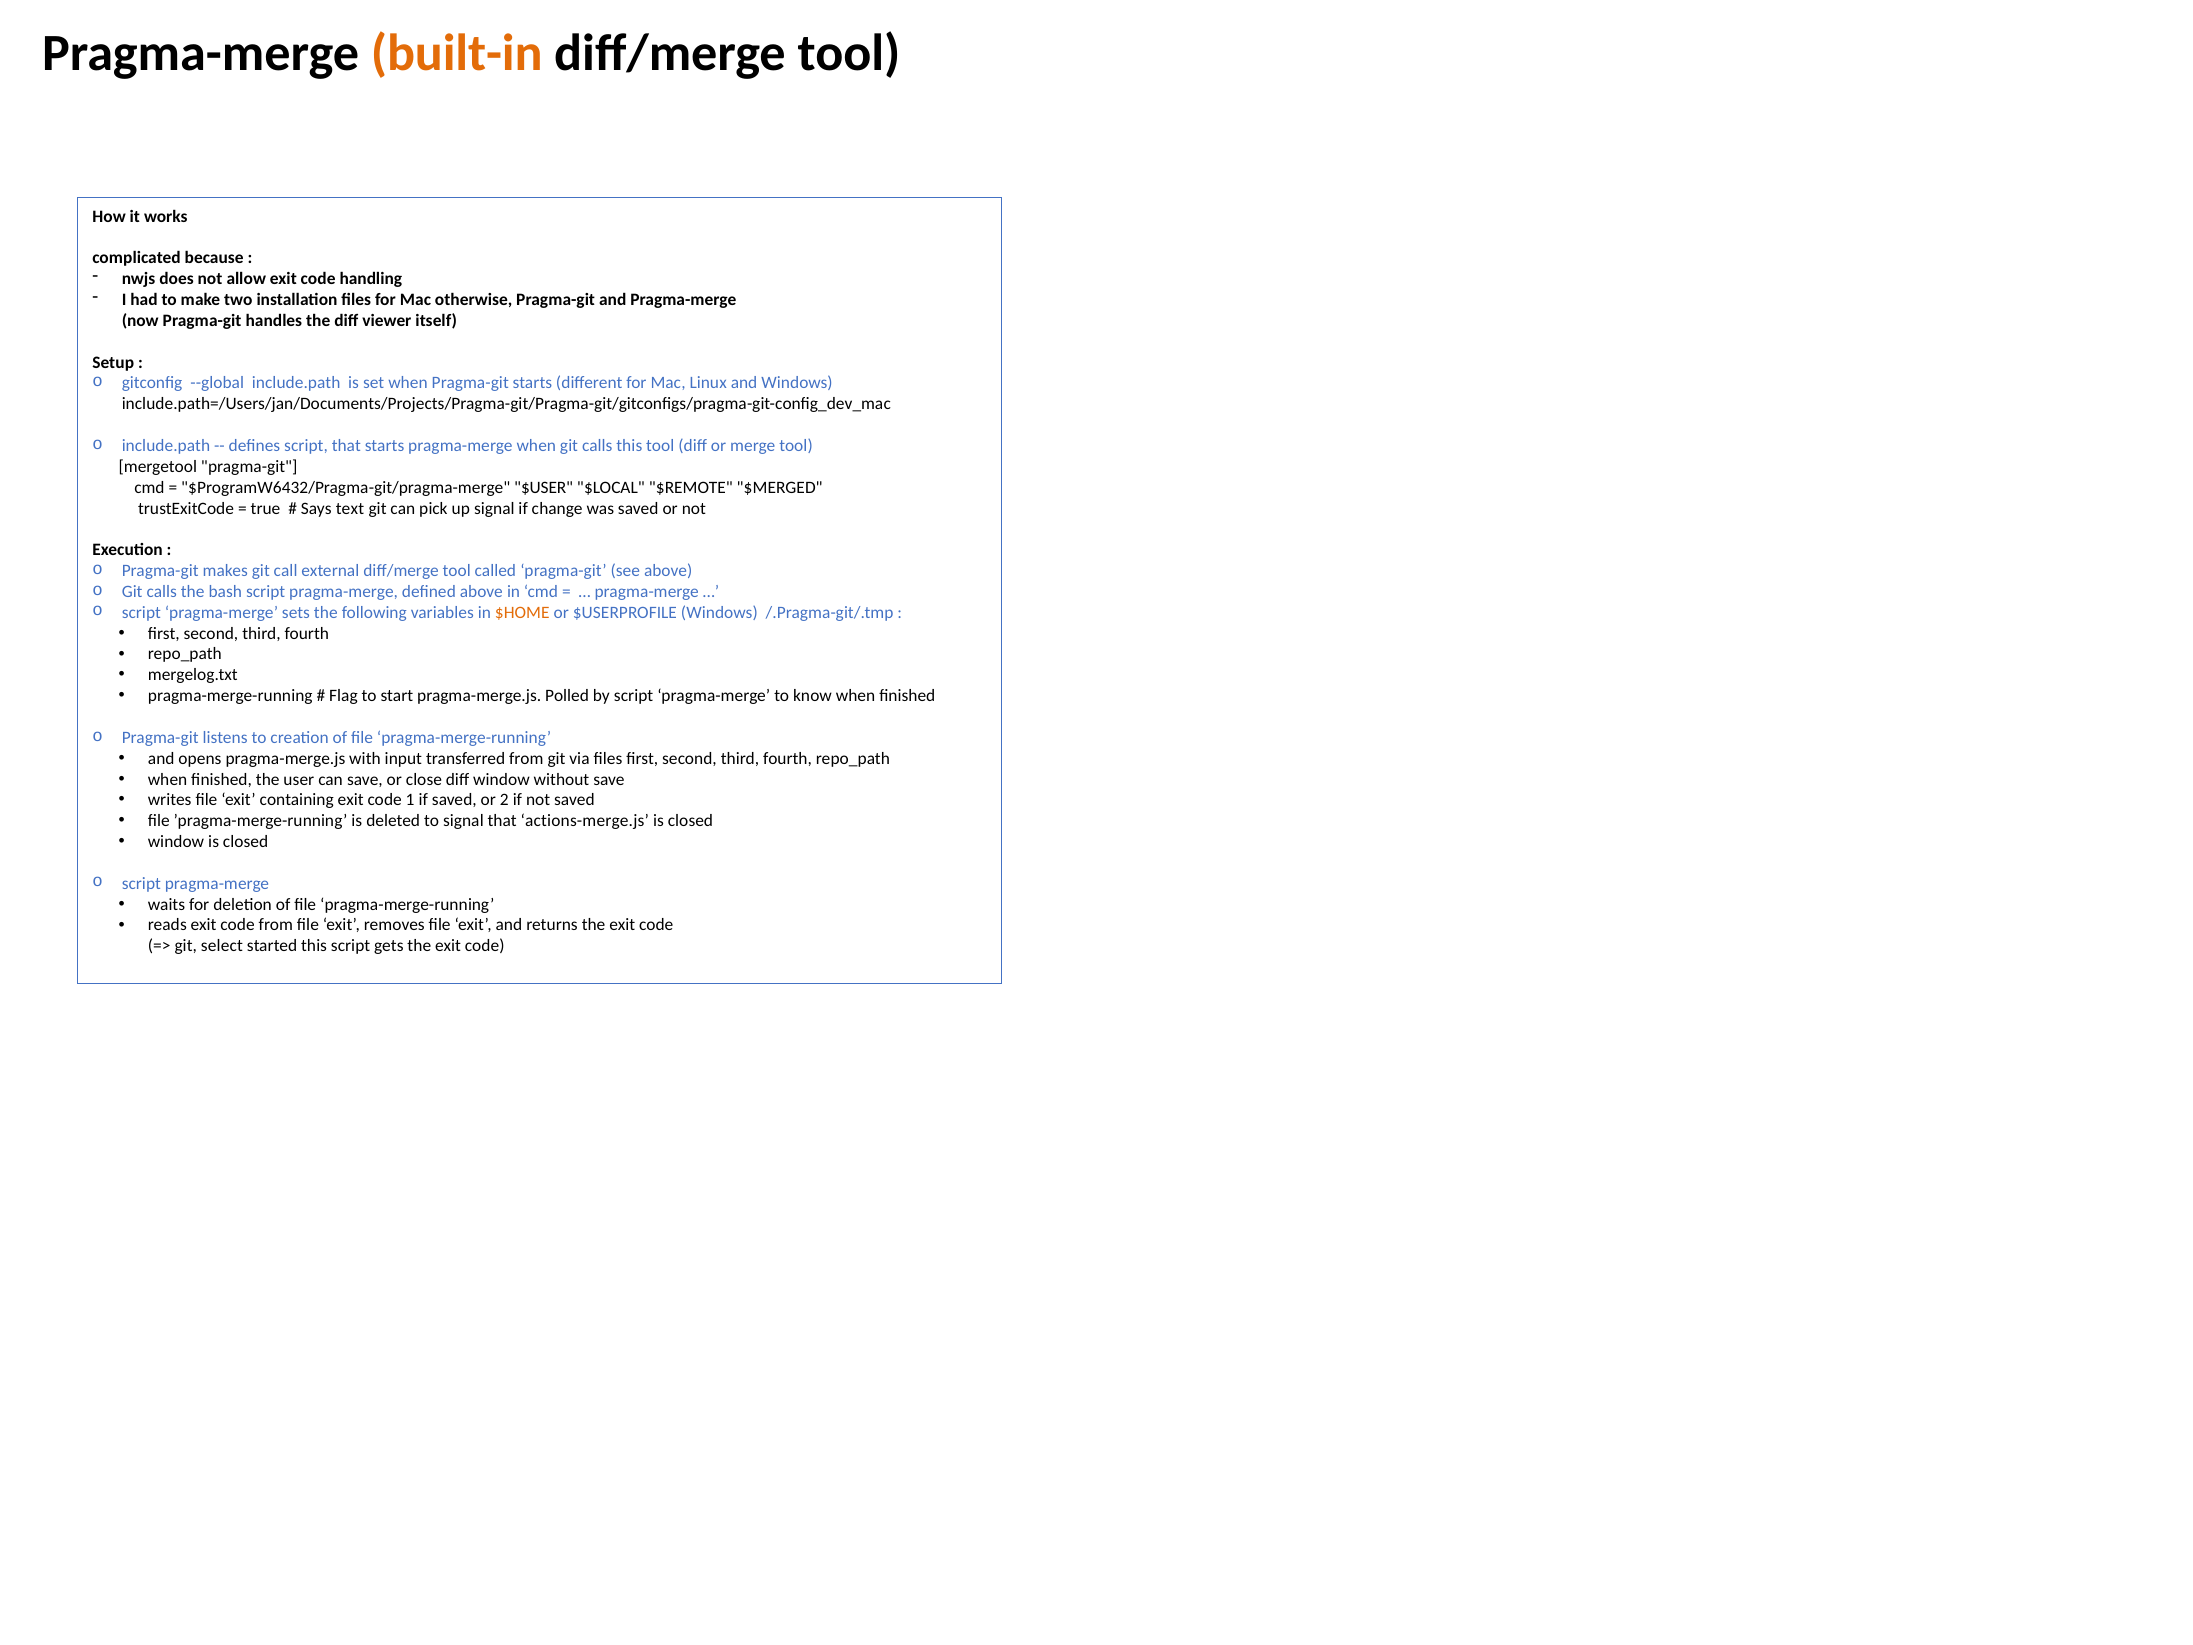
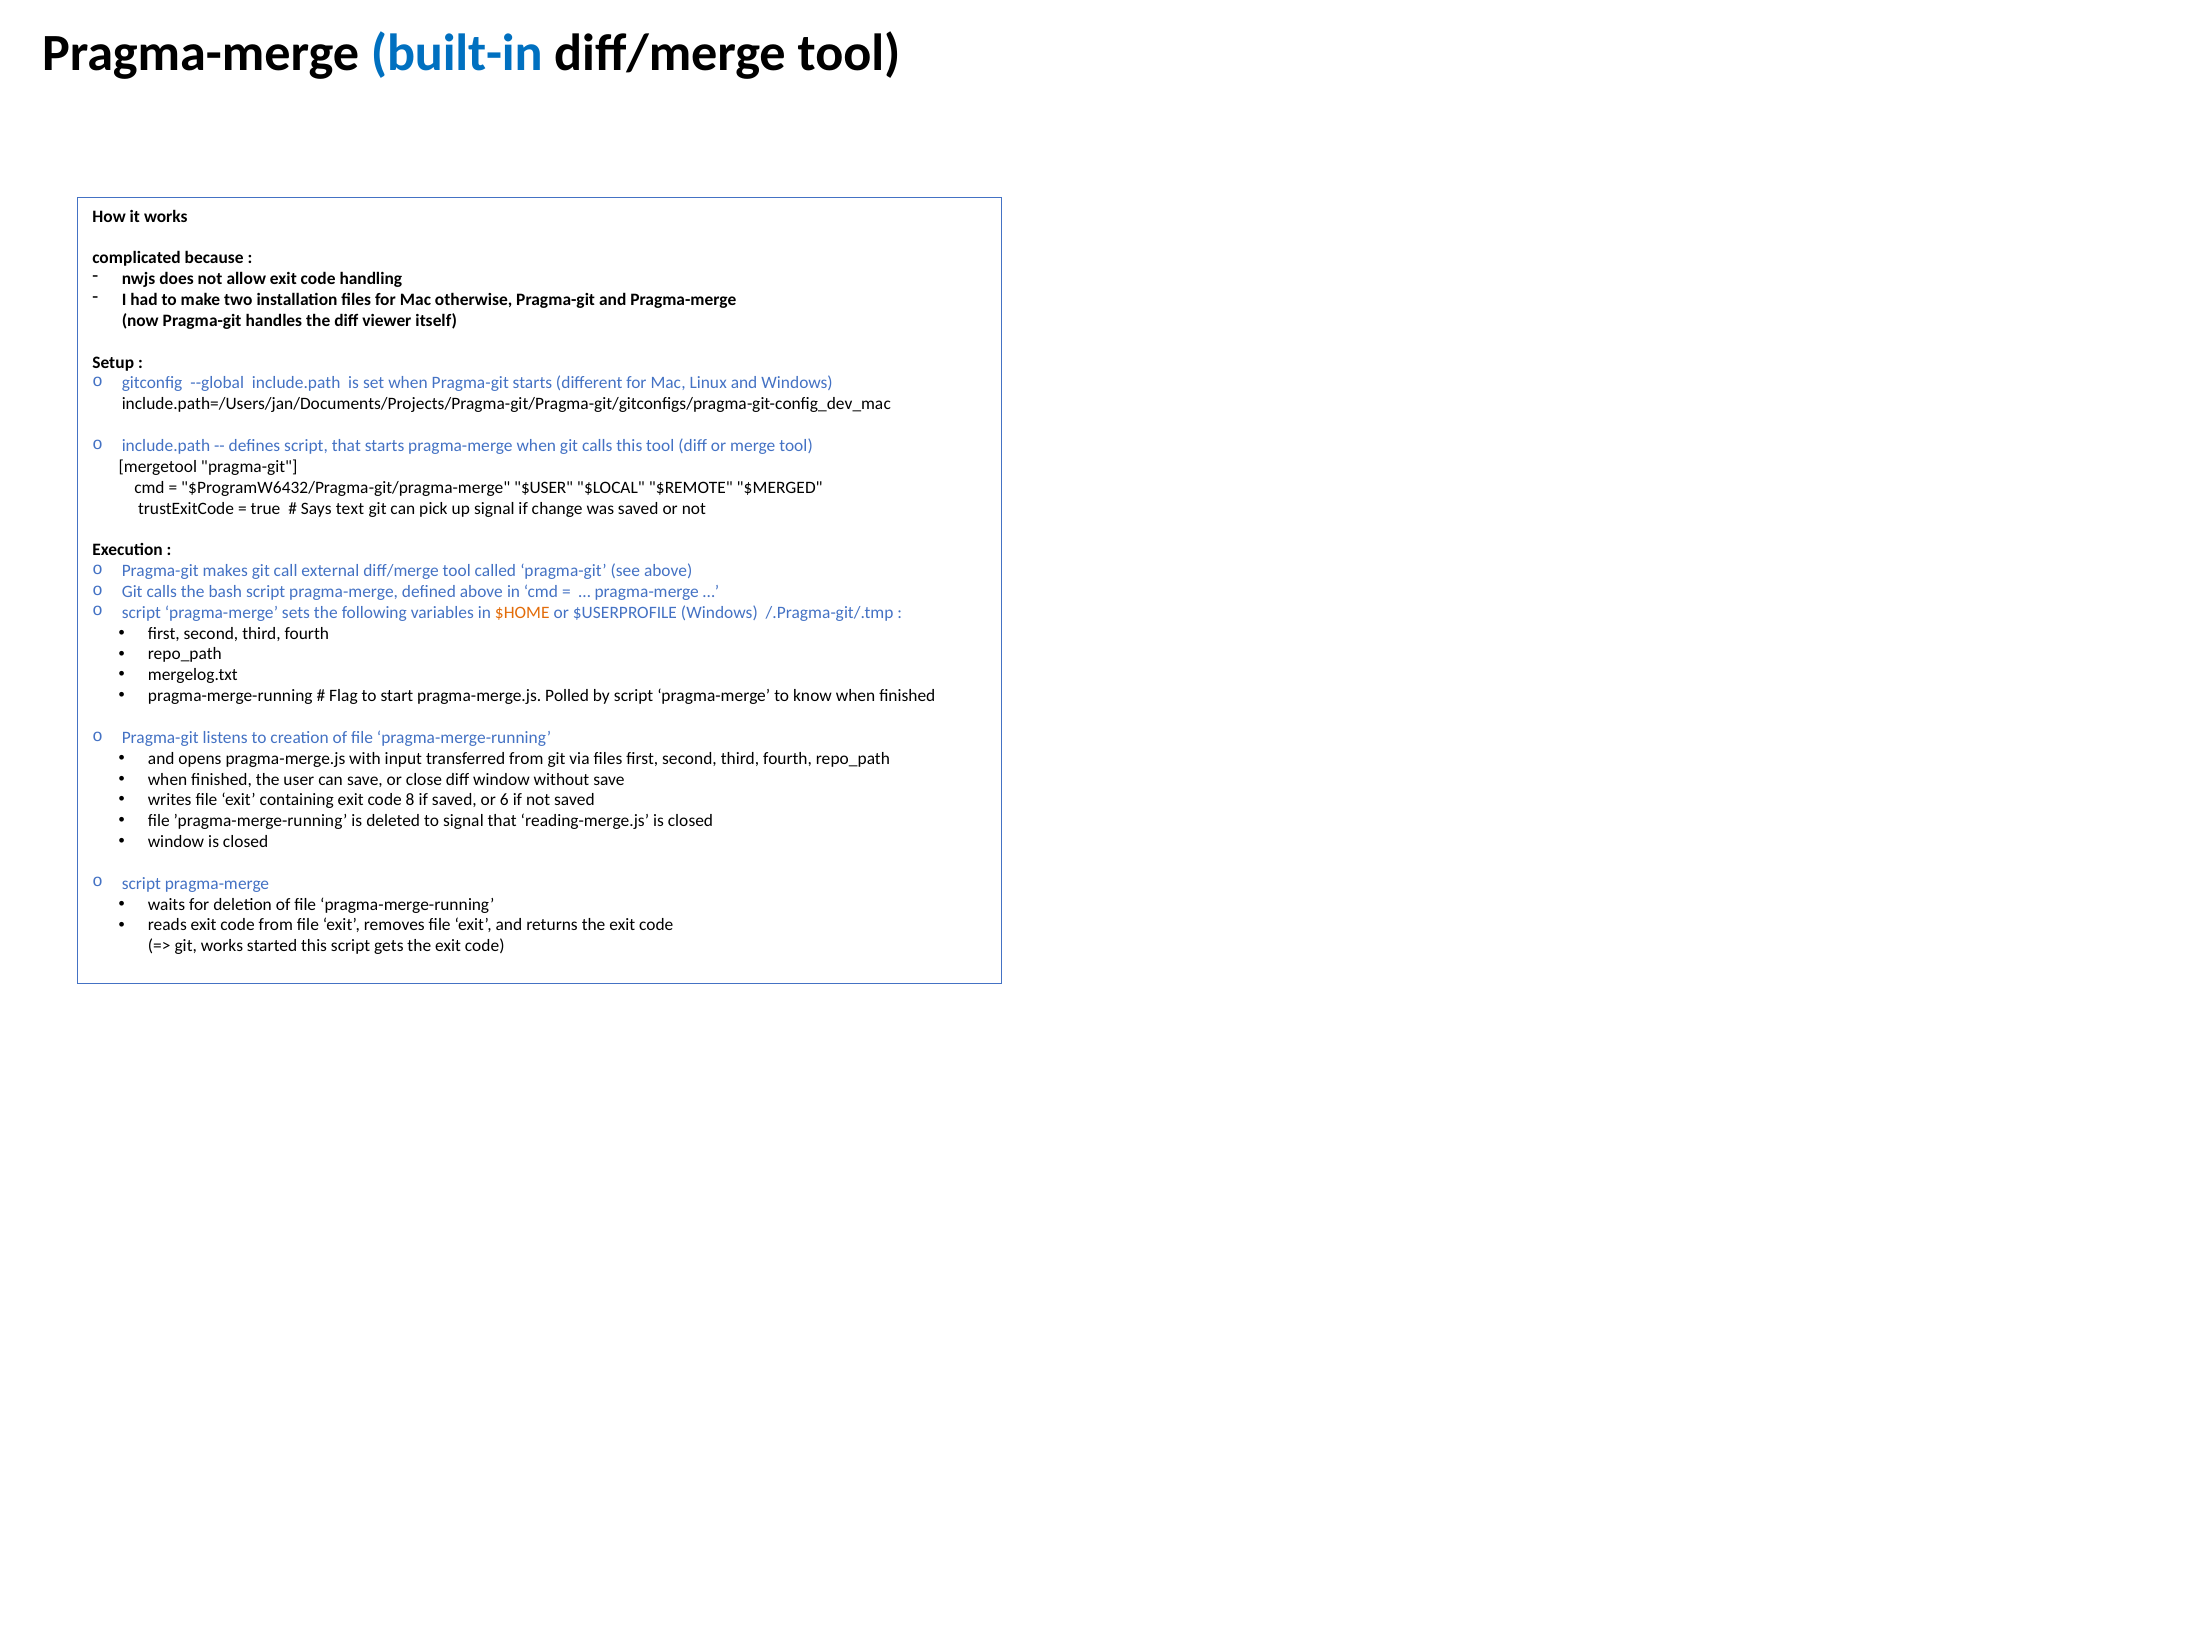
built-in colour: orange -> blue
1: 1 -> 8
2: 2 -> 6
actions-merge.js: actions-merge.js -> reading-merge.js
git select: select -> works
